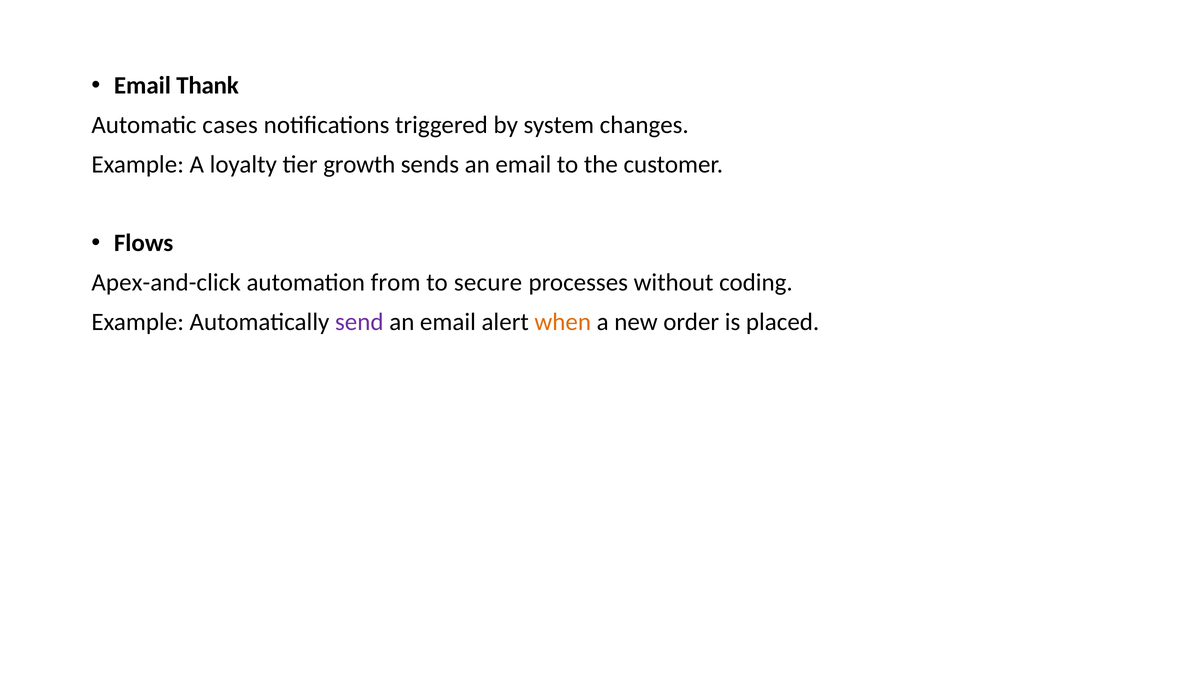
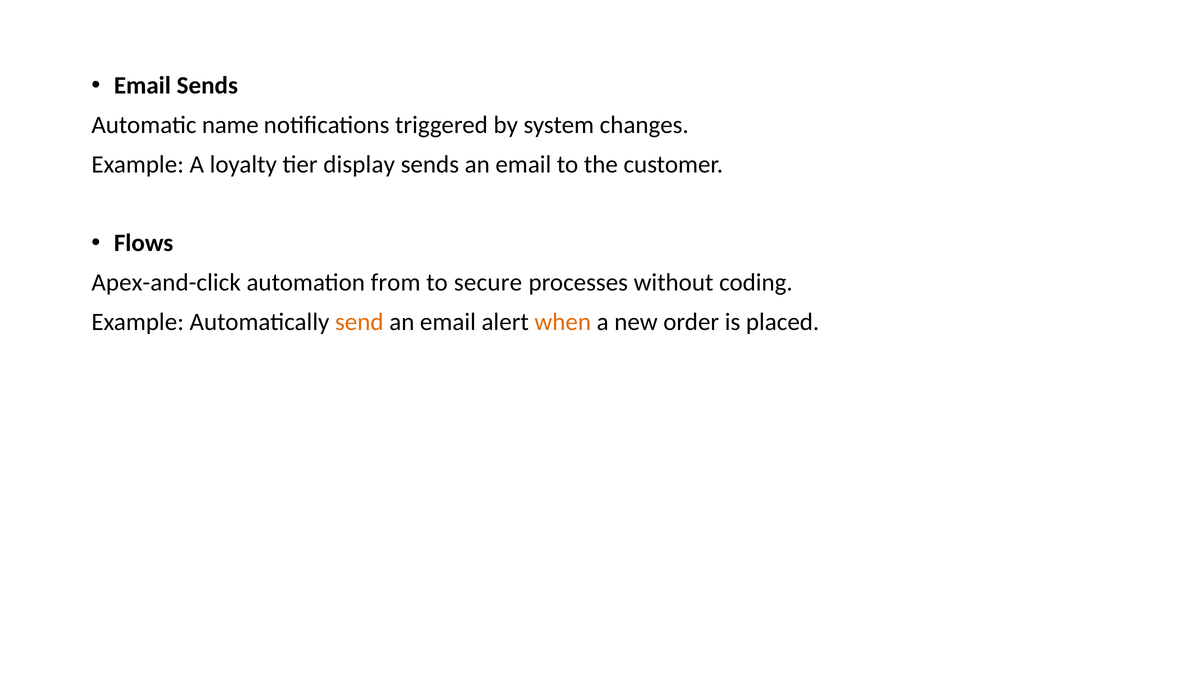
Email Thank: Thank -> Sends
cases: cases -> name
growth: growth -> display
send colour: purple -> orange
